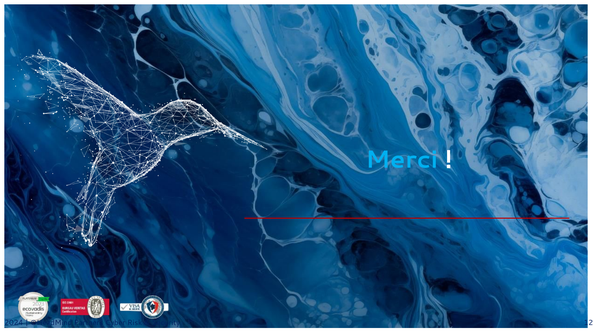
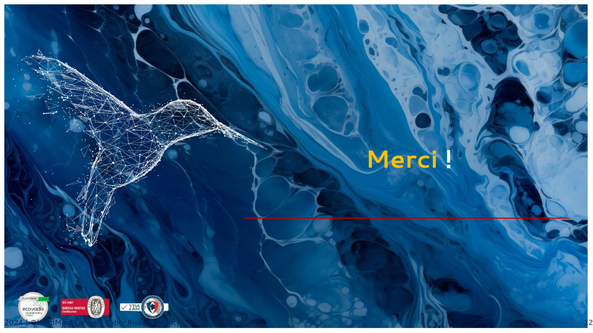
Merci colour: light blue -> yellow
